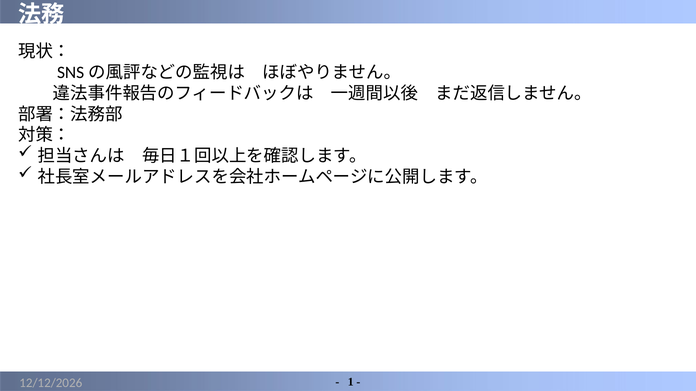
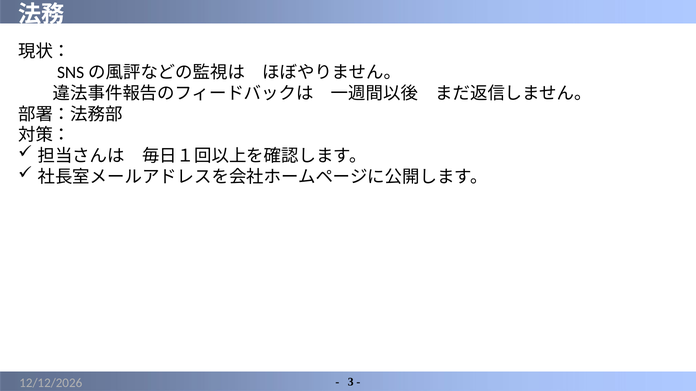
1: 1 -> 3
